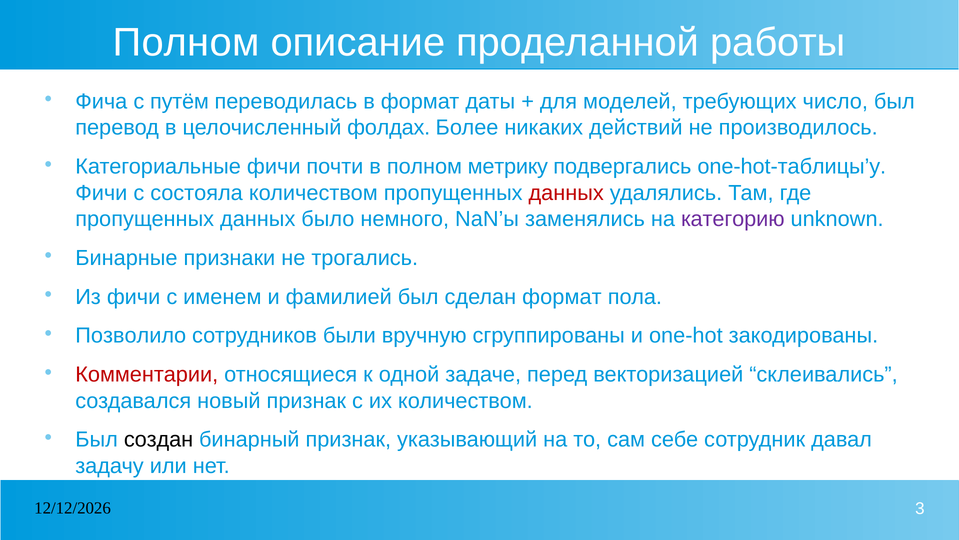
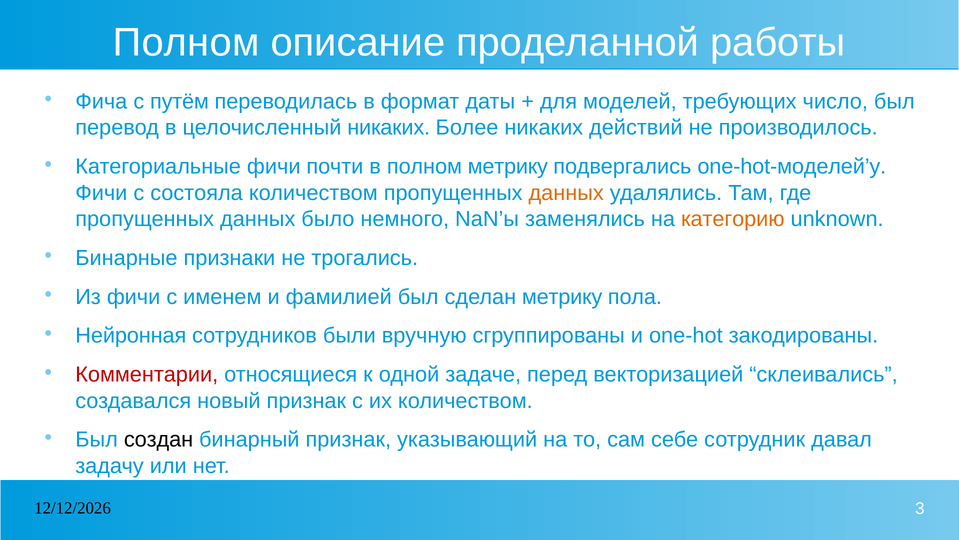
целочисленный фолдах: фолдах -> никаких
one-hot-таблицы’у: one-hot-таблицы’у -> one-hot-моделей’у
данных at (566, 193) colour: red -> orange
категорию colour: purple -> orange
сделан формат: формат -> метрику
Позволило: Позволило -> Нейронная
